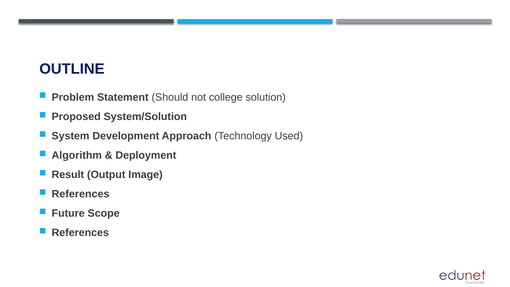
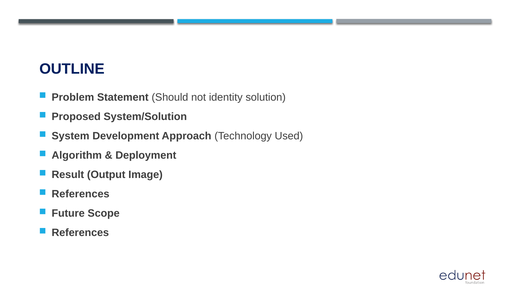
college: college -> identity
